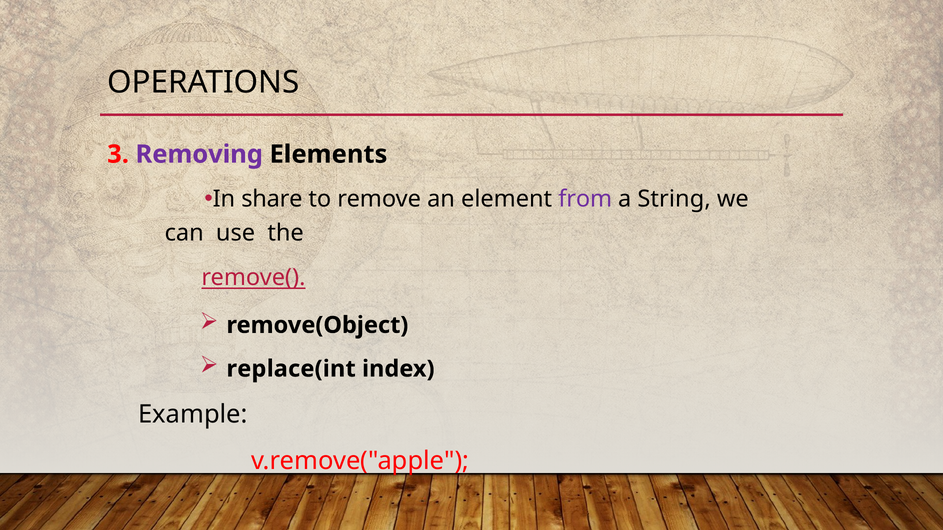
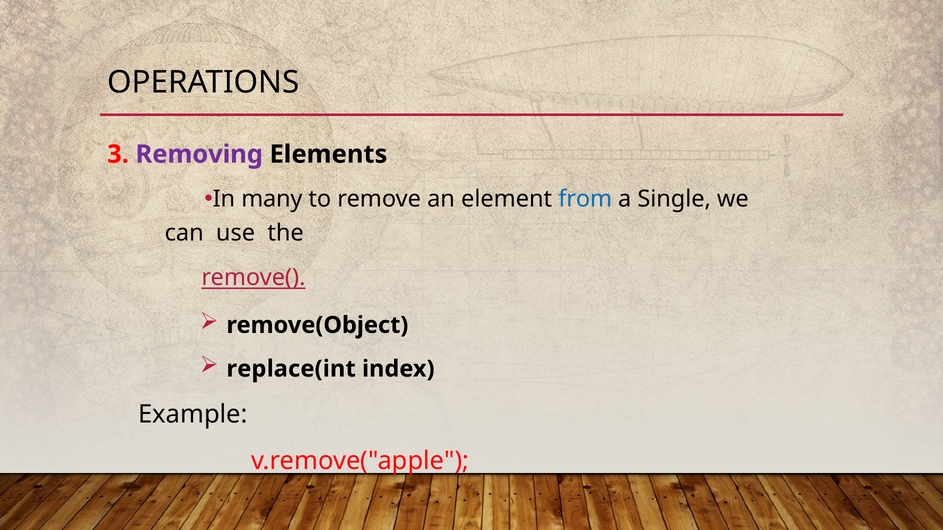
share: share -> many
from colour: purple -> blue
String: String -> Single
